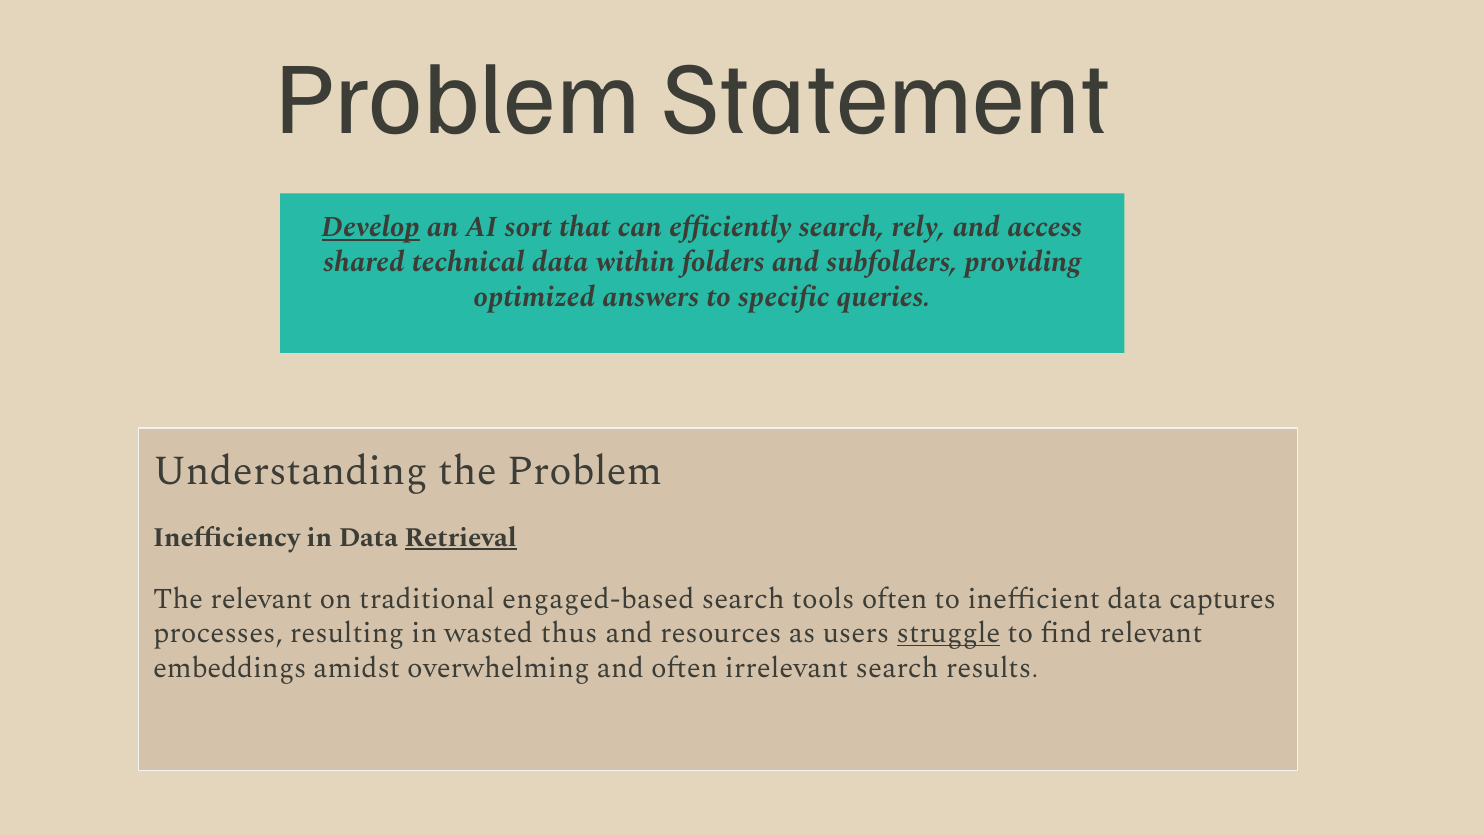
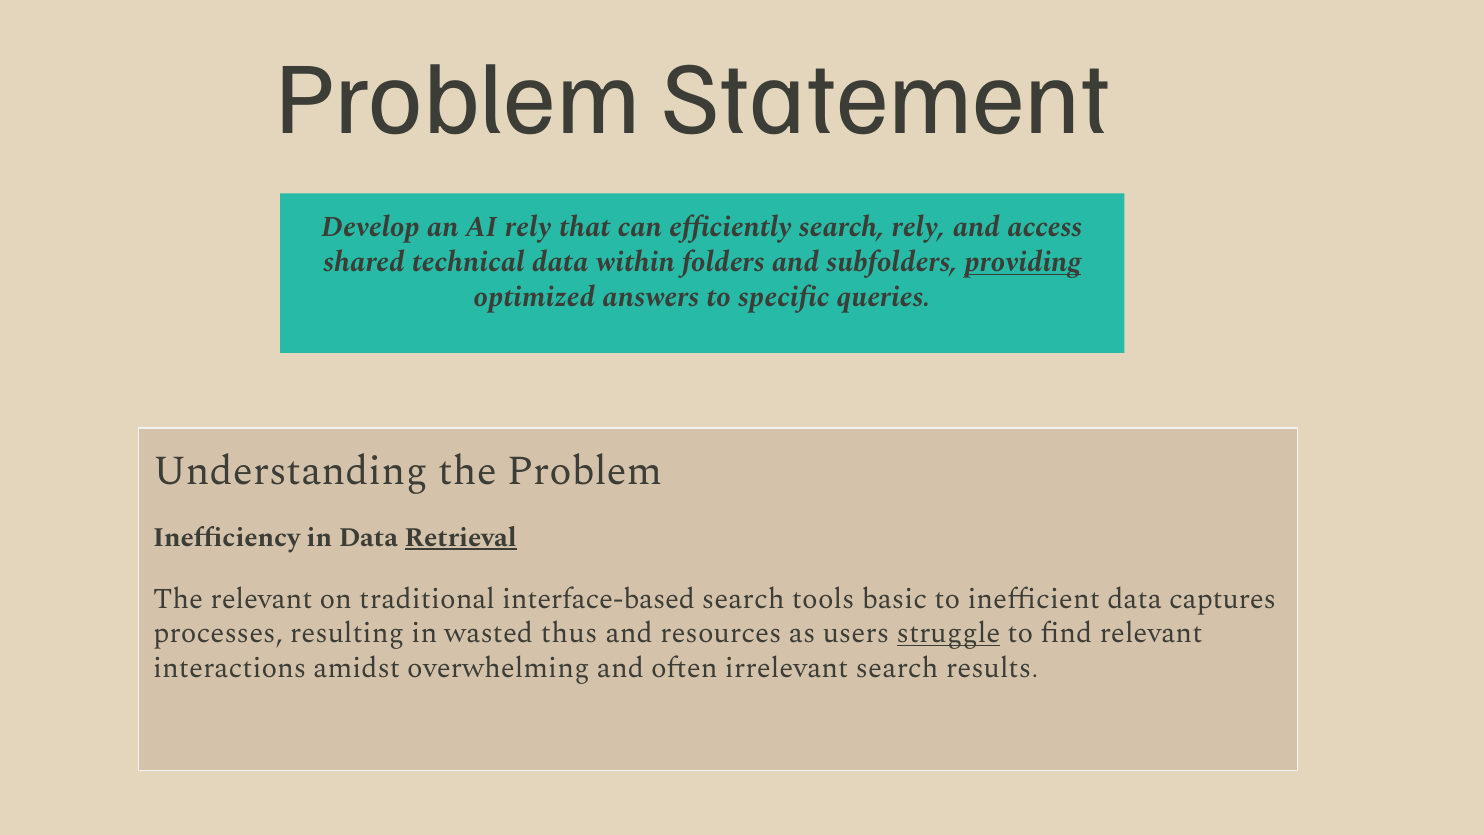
Develop underline: present -> none
AI sort: sort -> rely
providing underline: none -> present
engaged-based: engaged-based -> interface-based
tools often: often -> basic
embeddings: embeddings -> interactions
